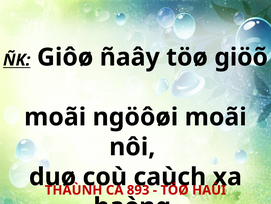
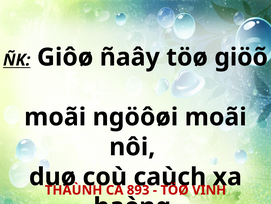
HAÙI: HAÙI -> VINH
